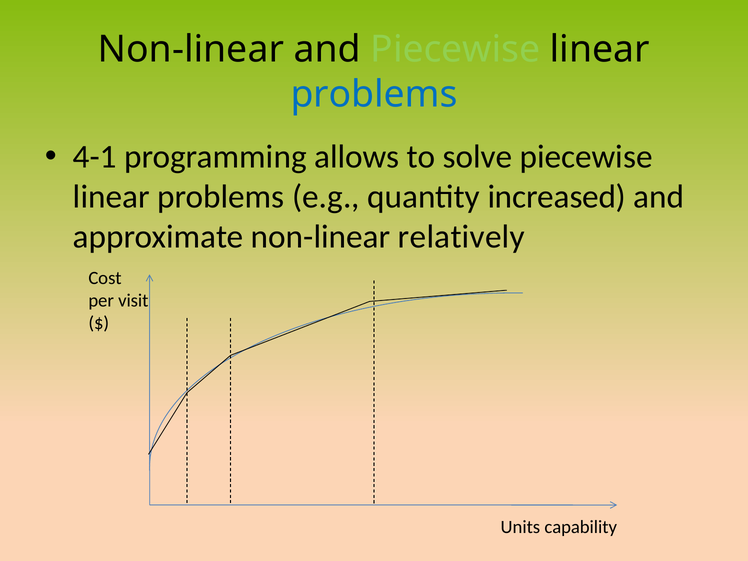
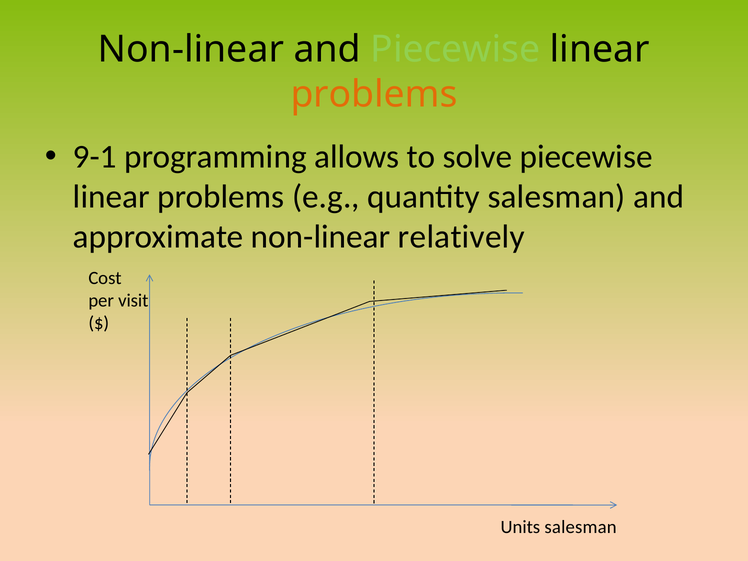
problems at (374, 94) colour: blue -> orange
4-1: 4-1 -> 9-1
quantity increased: increased -> salesman
Units capability: capability -> salesman
